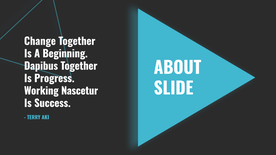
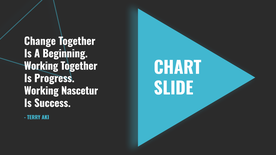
ABOUT: ABOUT -> CHART
Dapibus at (41, 66): Dapibus -> Working
